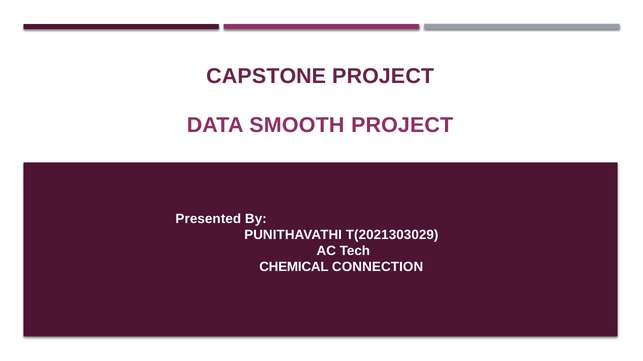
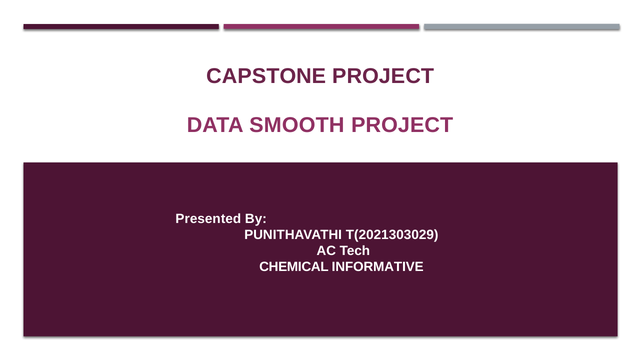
CONNECTION: CONNECTION -> INFORMATIVE
